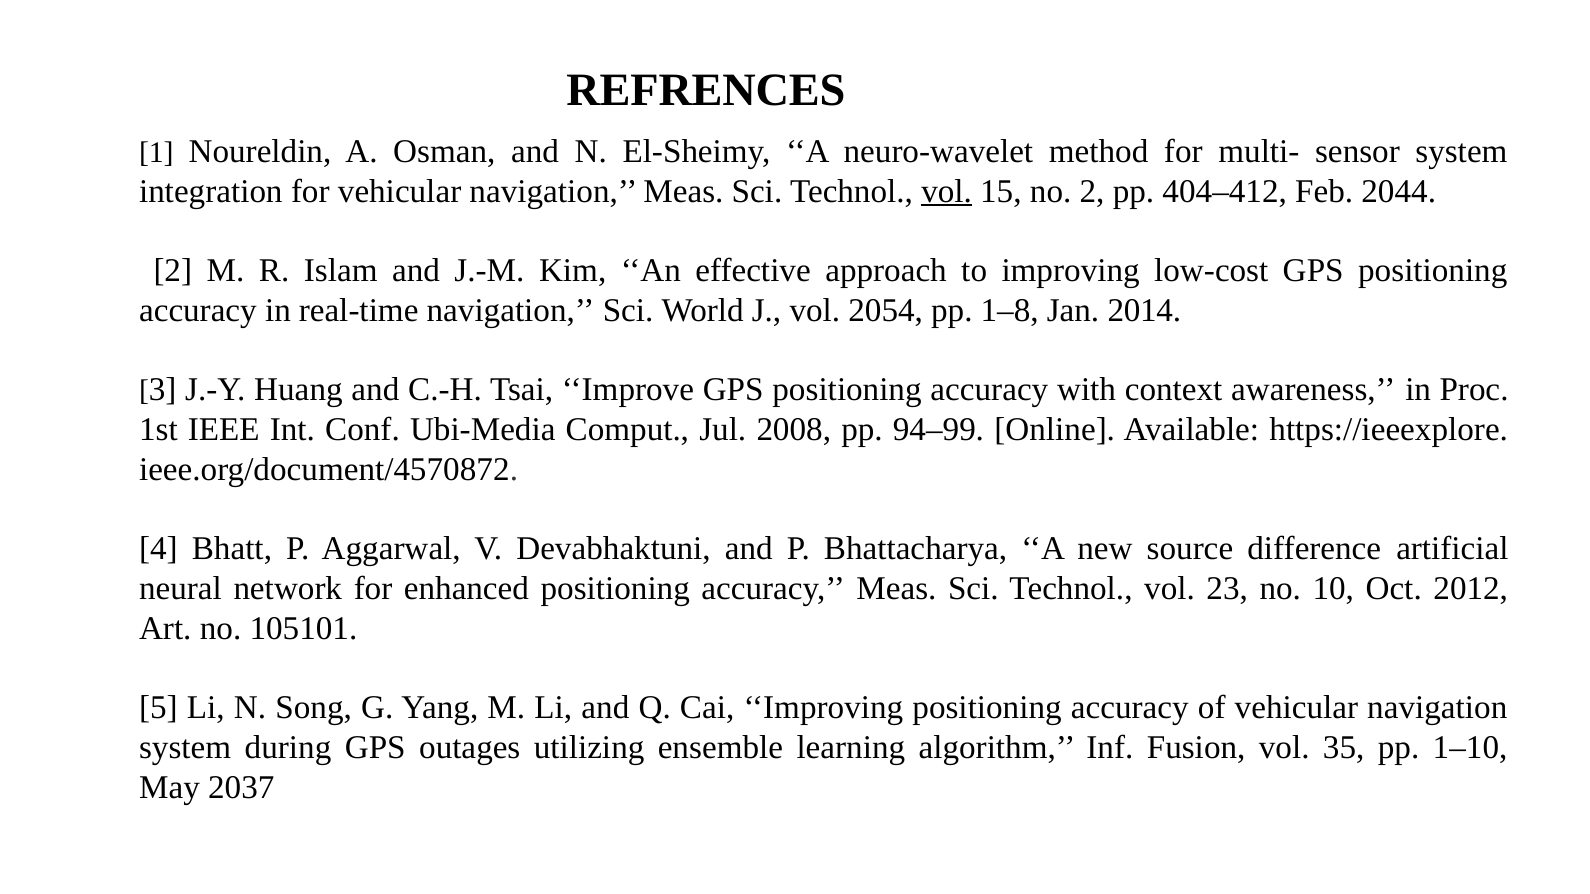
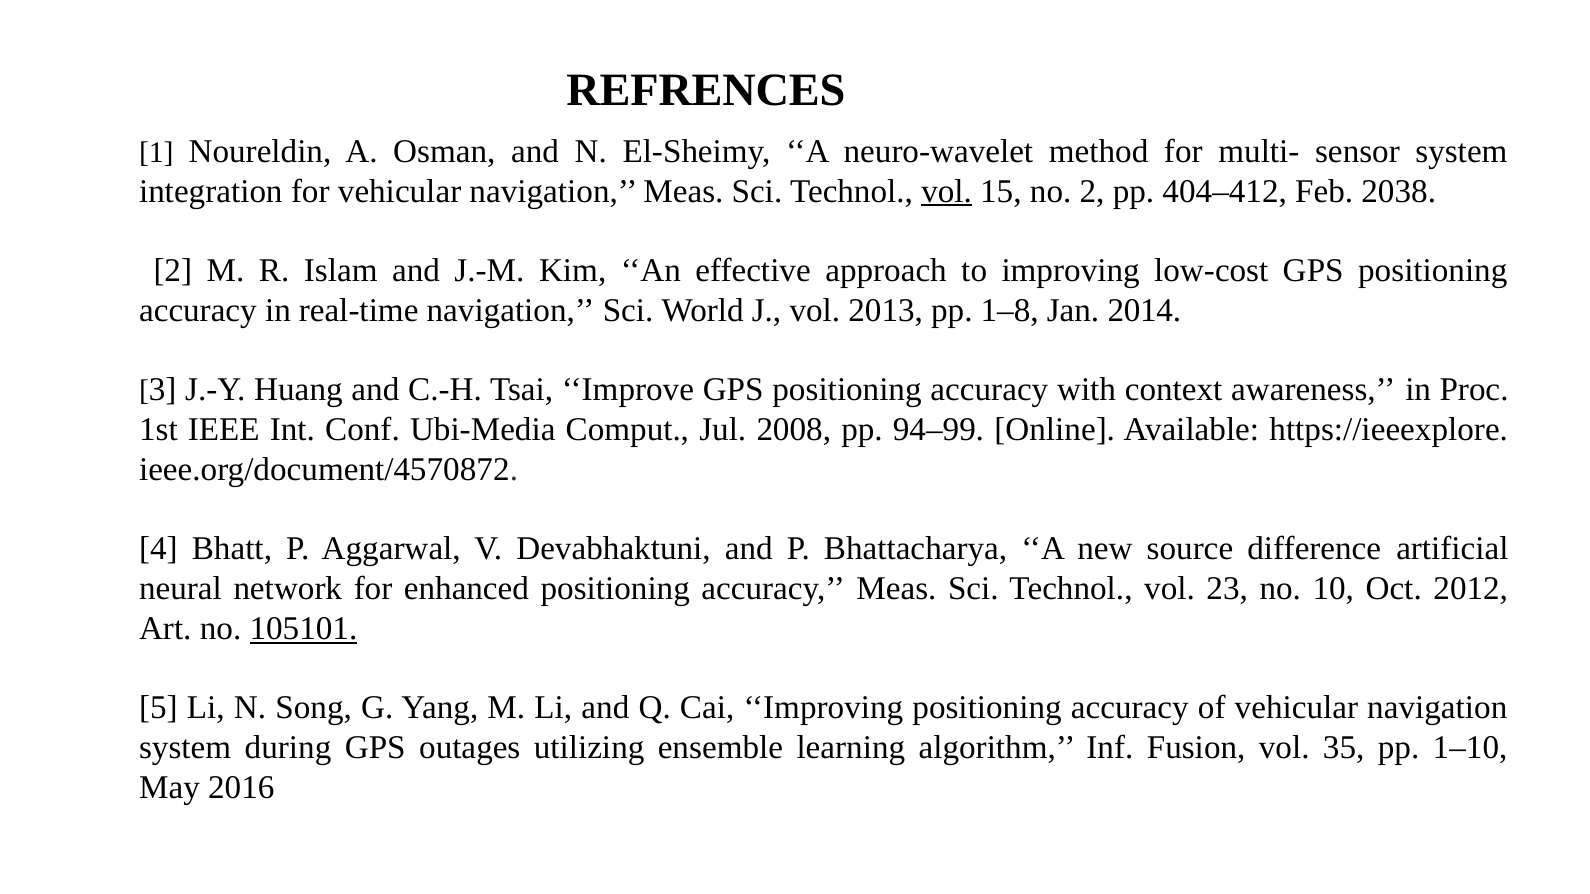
2044: 2044 -> 2038
2054: 2054 -> 2013
105101 underline: none -> present
2037: 2037 -> 2016
